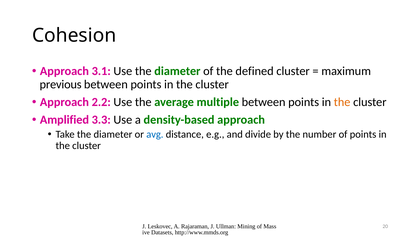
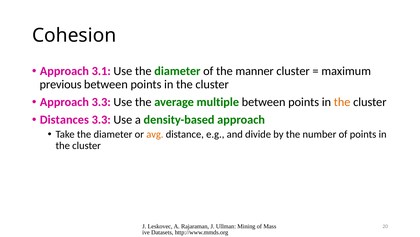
defined: defined -> manner
Approach 2.2: 2.2 -> 3.3
Amplified: Amplified -> Distances
avg colour: blue -> orange
